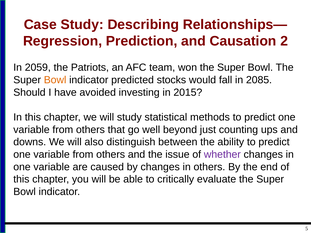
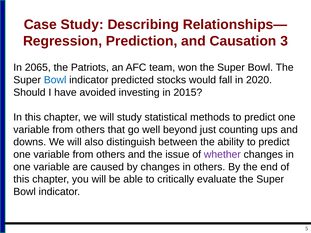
2: 2 -> 3
2059: 2059 -> 2065
Bowl at (55, 80) colour: orange -> blue
2085: 2085 -> 2020
